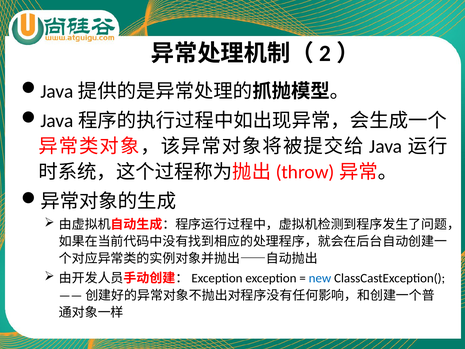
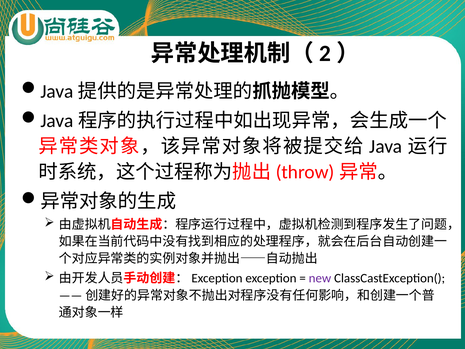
new colour: blue -> purple
